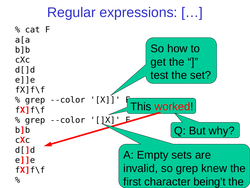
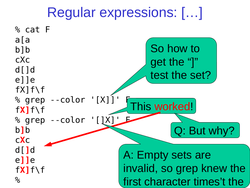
being’t: being’t -> times’t
